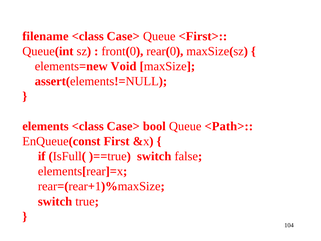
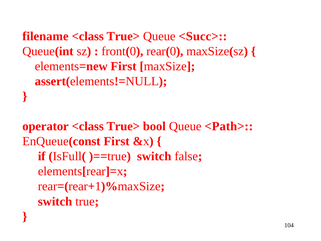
Case> at (123, 36): Case> -> True>
<First>: <First> -> <Succ>
elements=new Void: Void -> First
elements: elements -> operator
Case> at (123, 126): Case> -> True>
